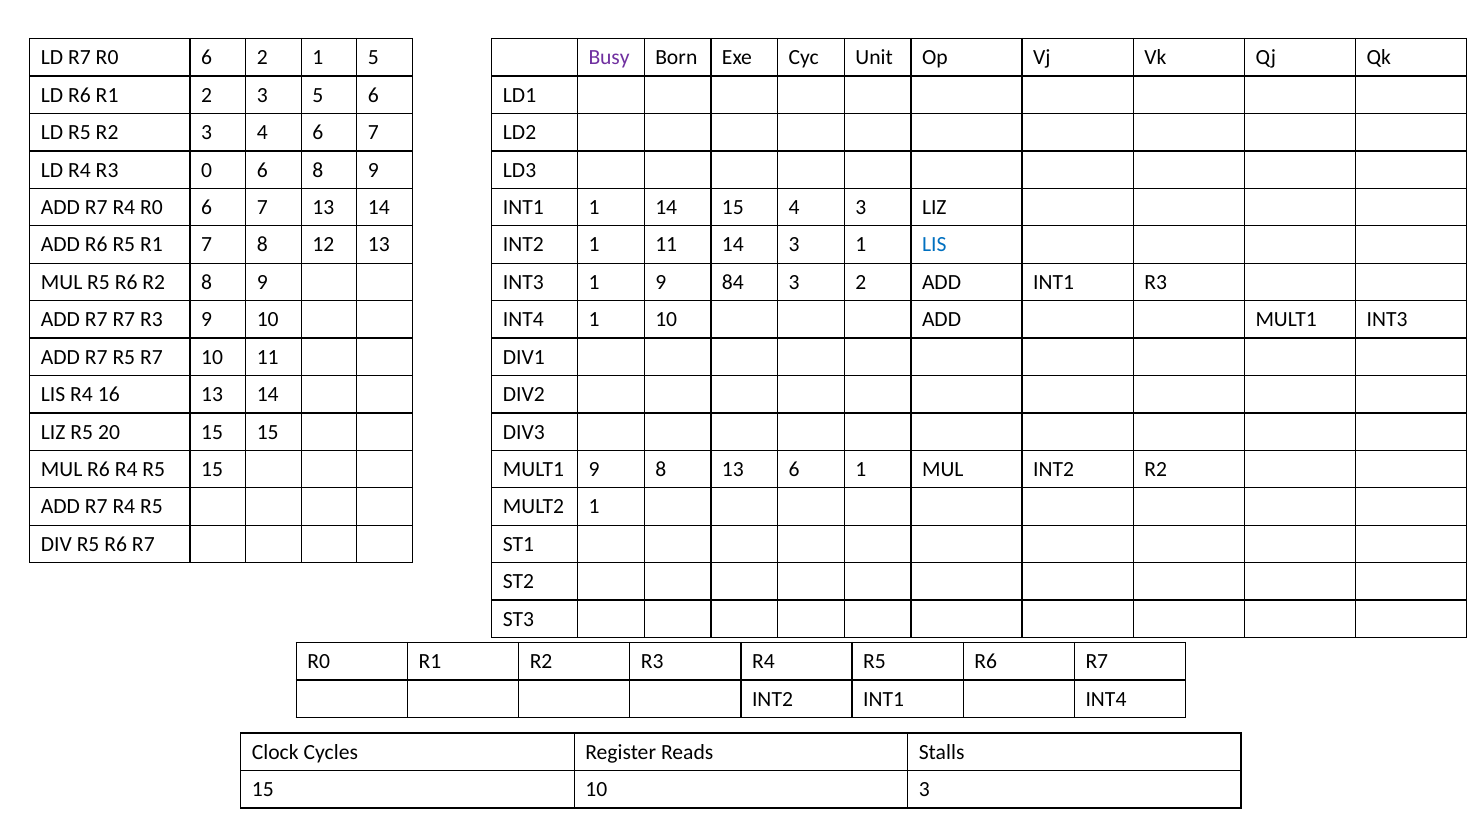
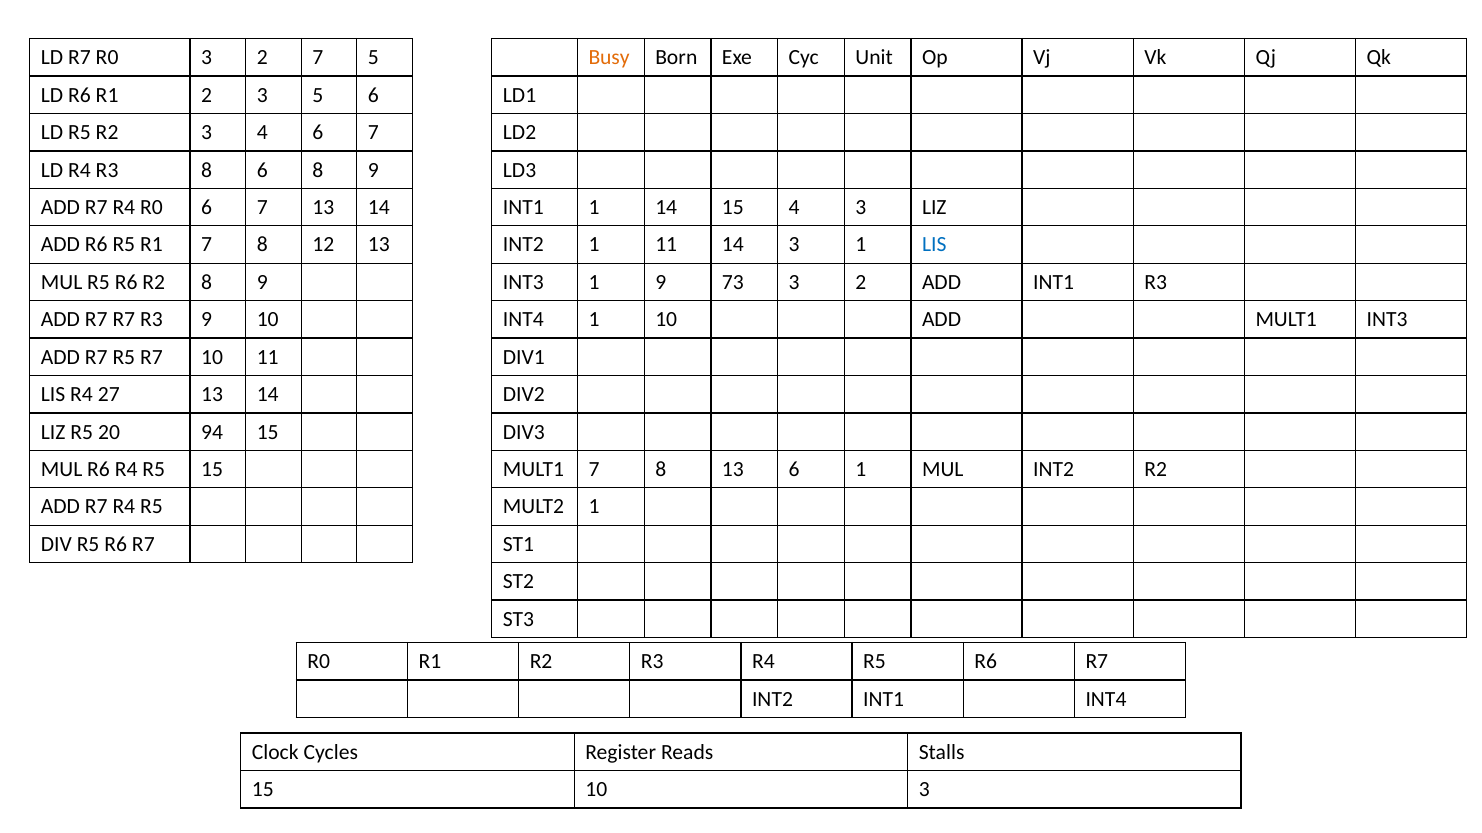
R7 R0 6: 6 -> 3
2 1: 1 -> 7
Busy colour: purple -> orange
R3 0: 0 -> 8
84: 84 -> 73
16: 16 -> 27
20 15: 15 -> 94
MULT1 9: 9 -> 7
